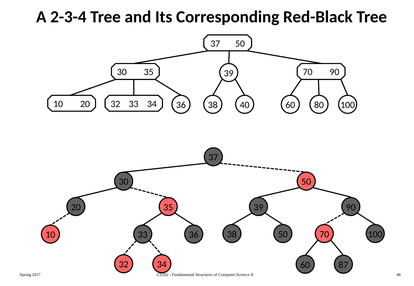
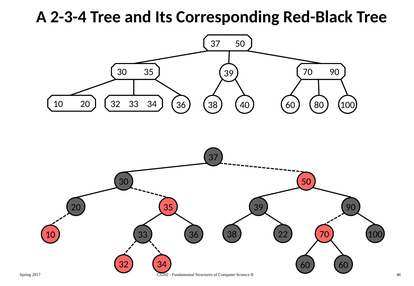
38 50: 50 -> 22
60 87: 87 -> 60
